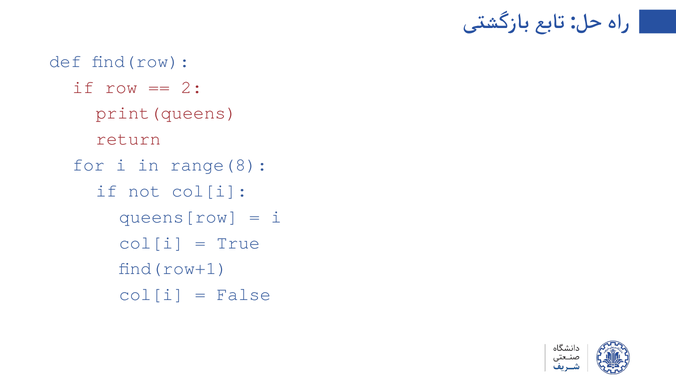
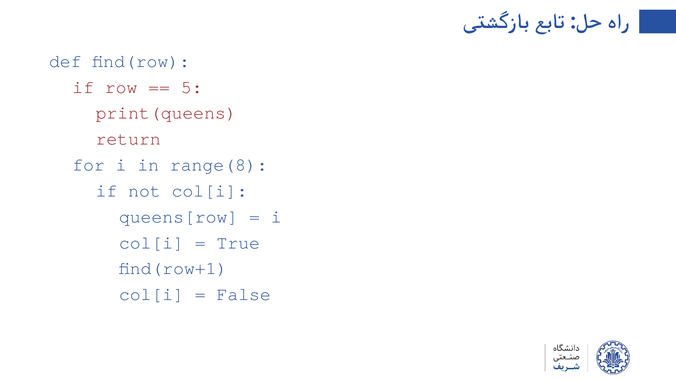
2: 2 -> 5
